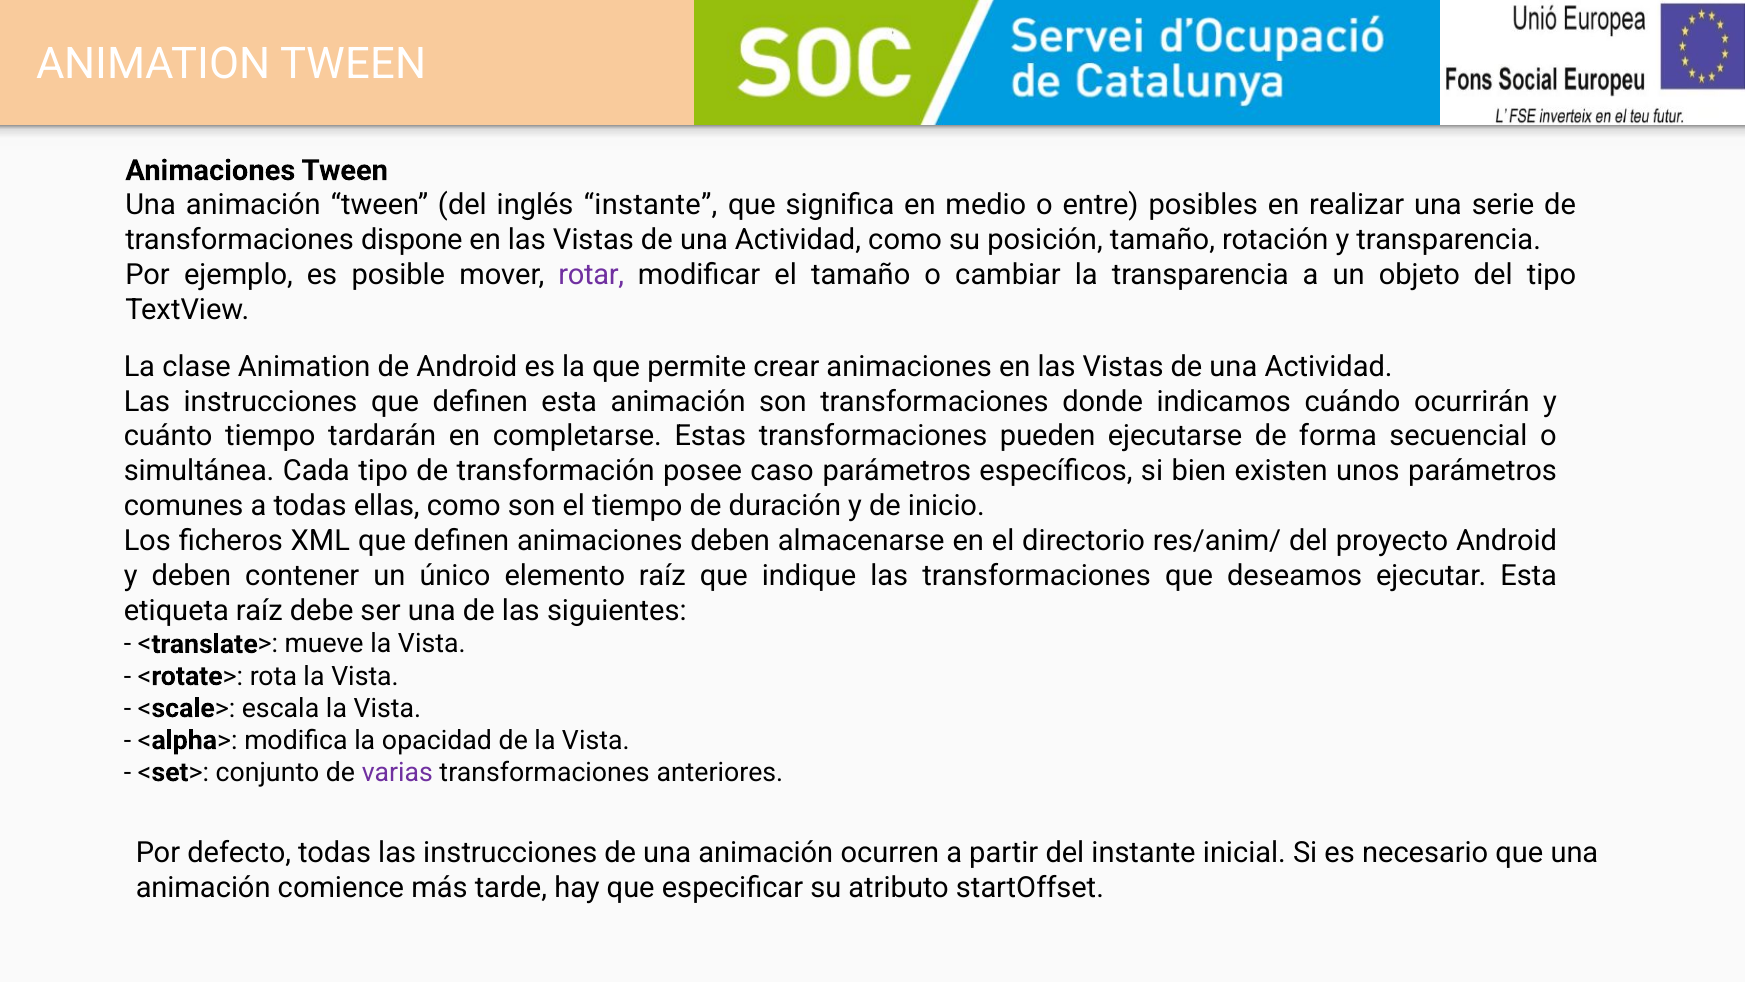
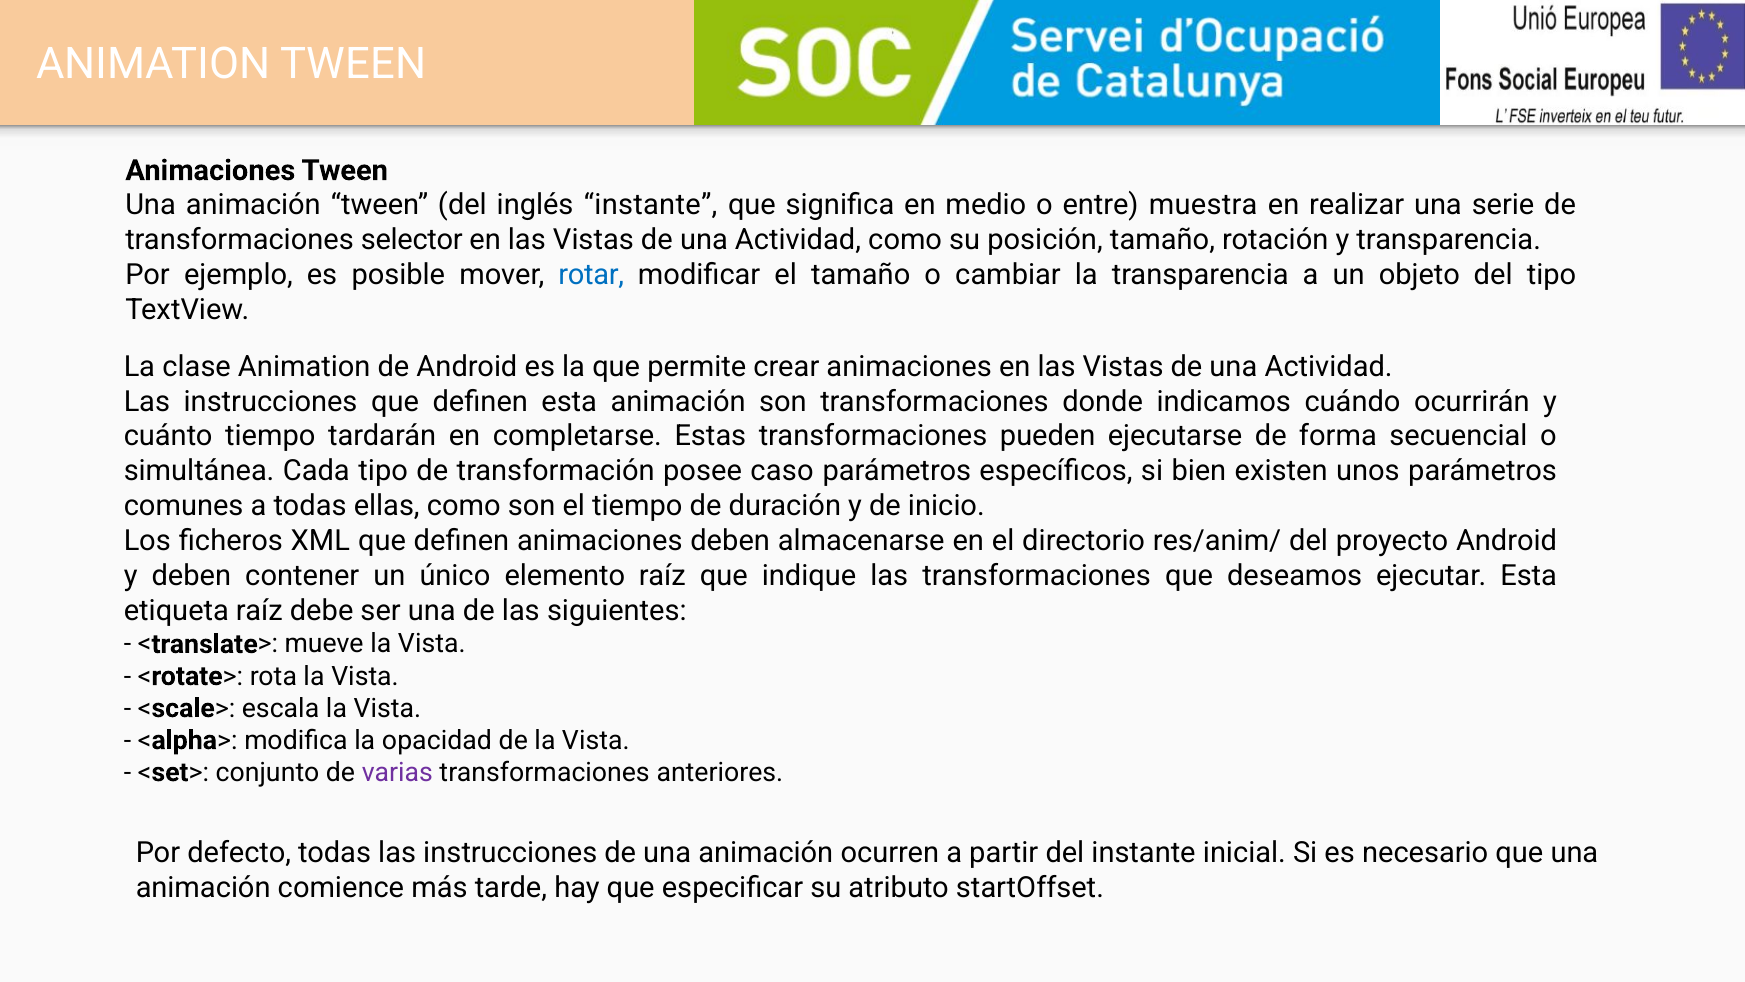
posibles: posibles -> muestra
dispone: dispone -> selector
rotar colour: purple -> blue
